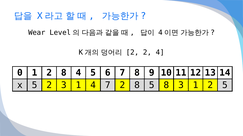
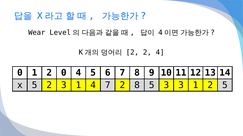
1 2 8: 8 -> 0
5 8: 8 -> 3
